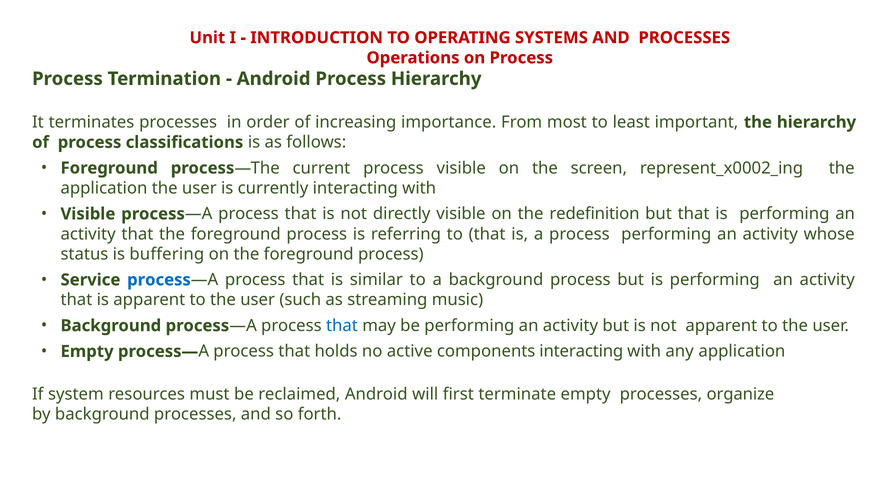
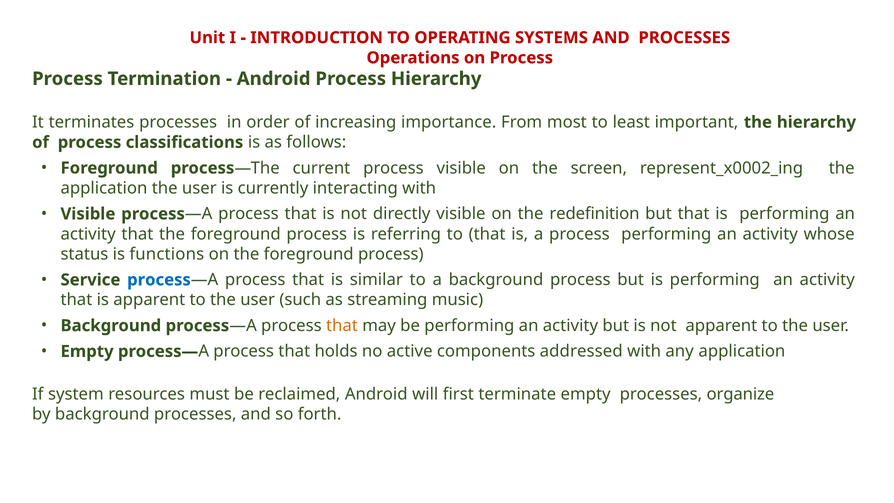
buffering: buffering -> functions
that at (342, 326) colour: blue -> orange
components interacting: interacting -> addressed
